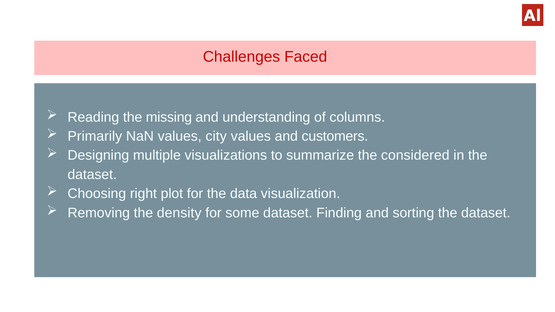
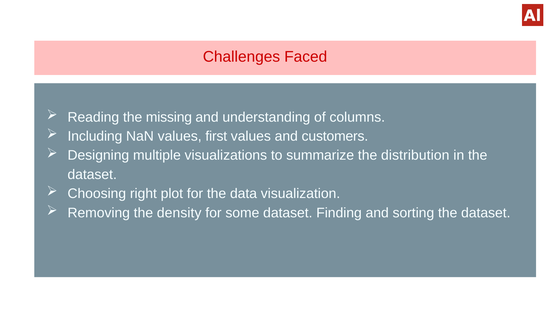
Primarily: Primarily -> Including
city: city -> first
considered: considered -> distribution
